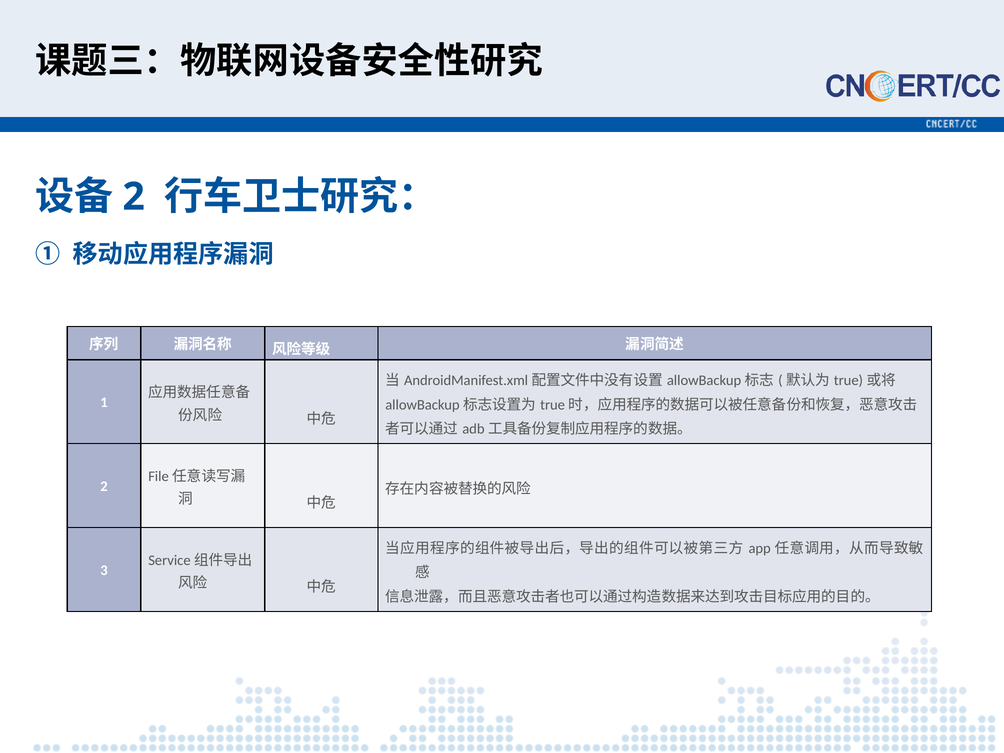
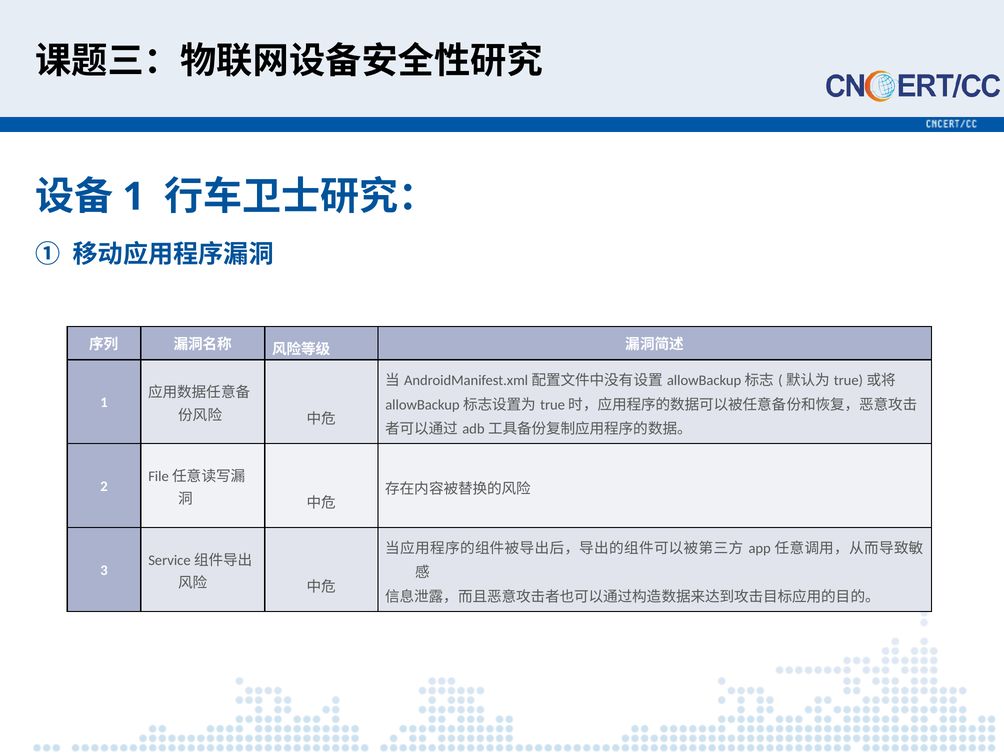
2 at (134, 197): 2 -> 1
